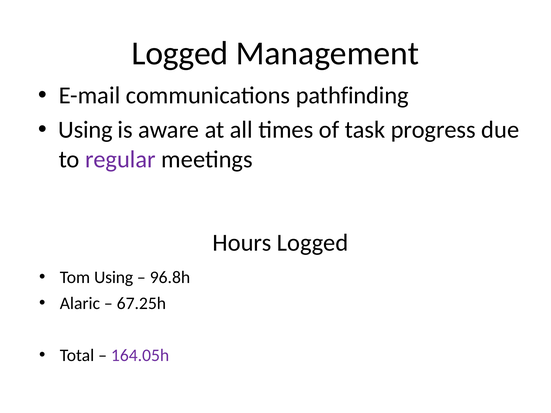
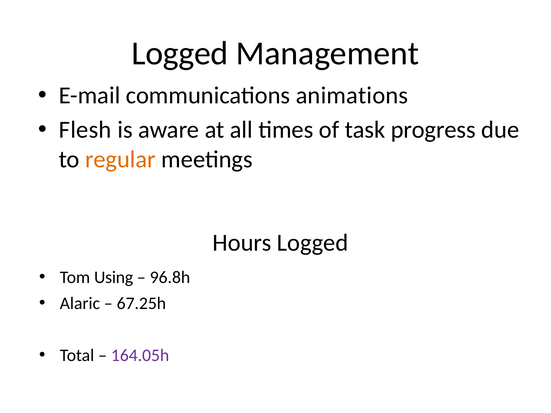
pathfinding: pathfinding -> animations
Using at (85, 130): Using -> Flesh
regular colour: purple -> orange
